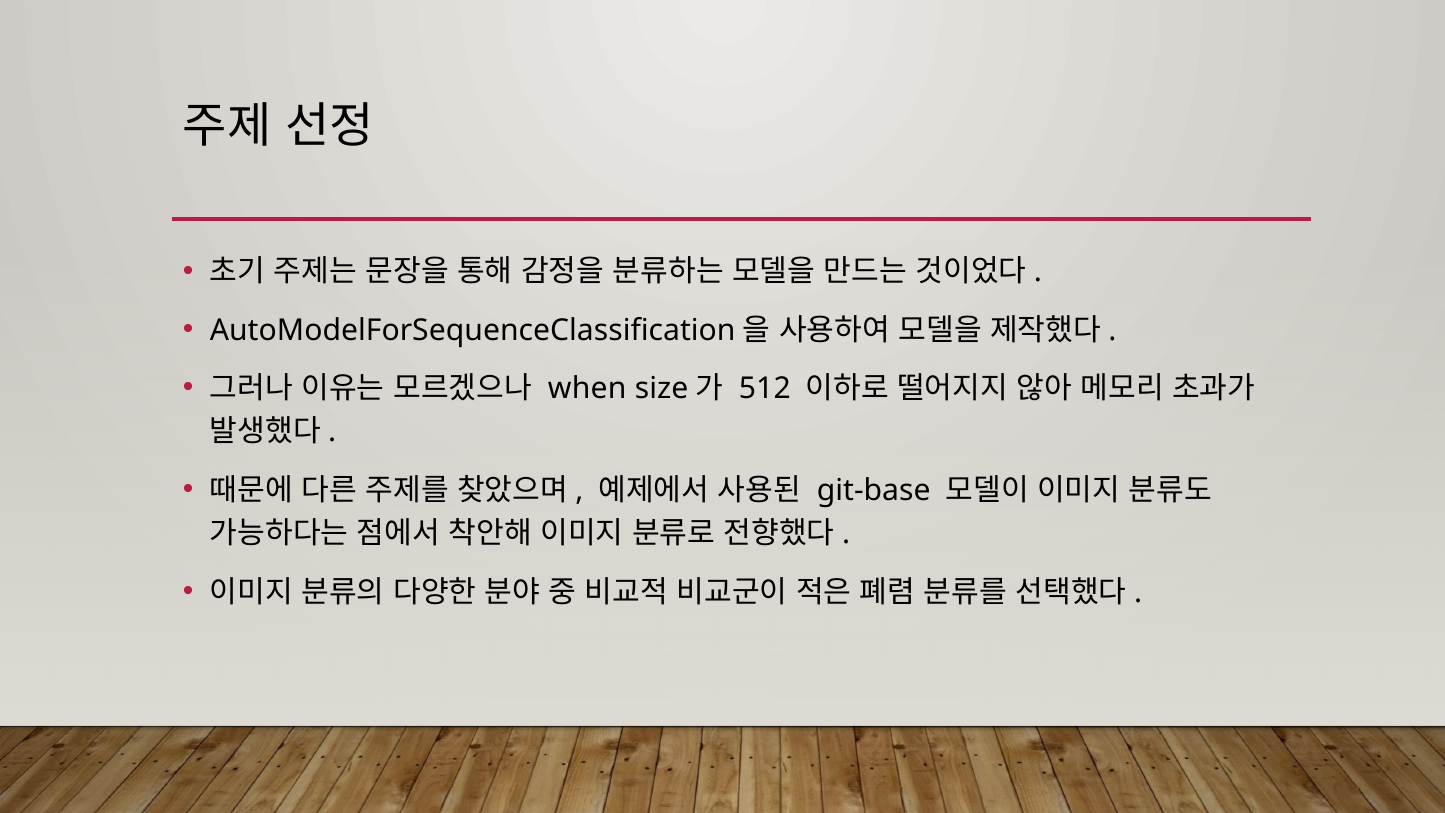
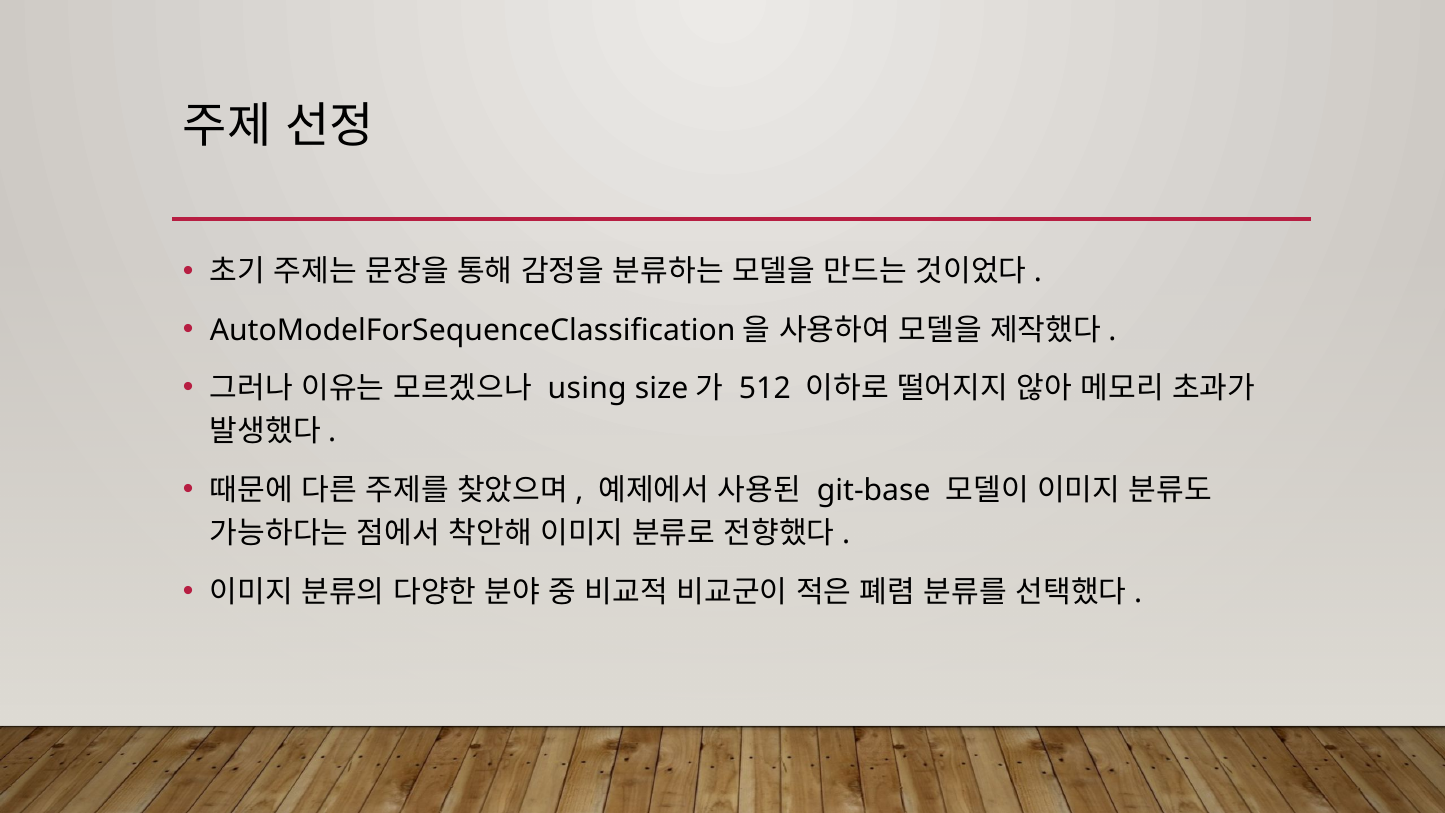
when: when -> using
